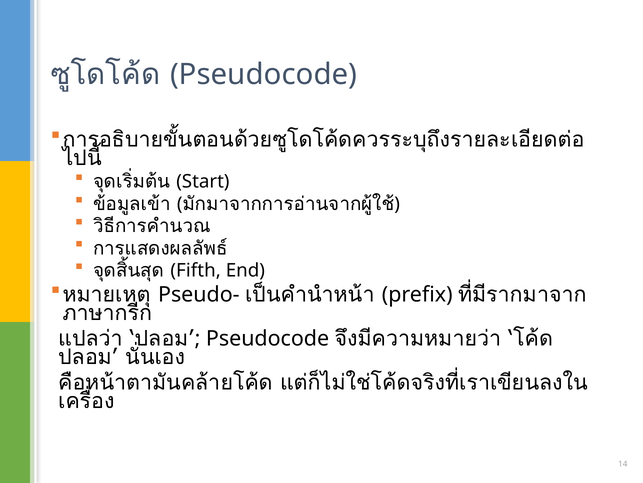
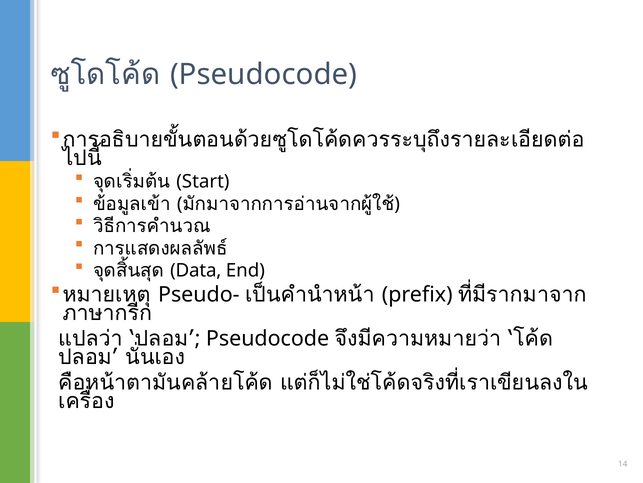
Fifth: Fifth -> Data
